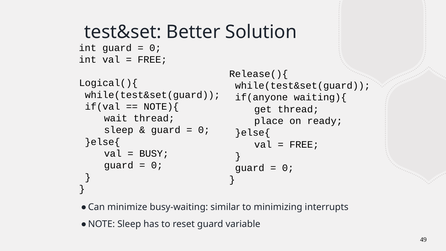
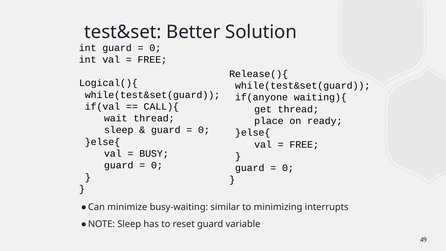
NOTE){: NOTE){ -> CALL){
